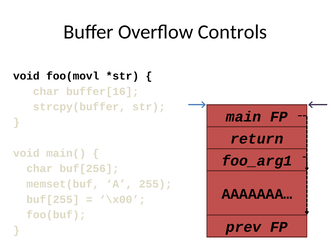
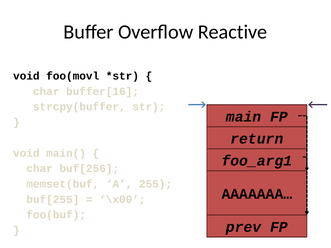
Controls: Controls -> Reactive
